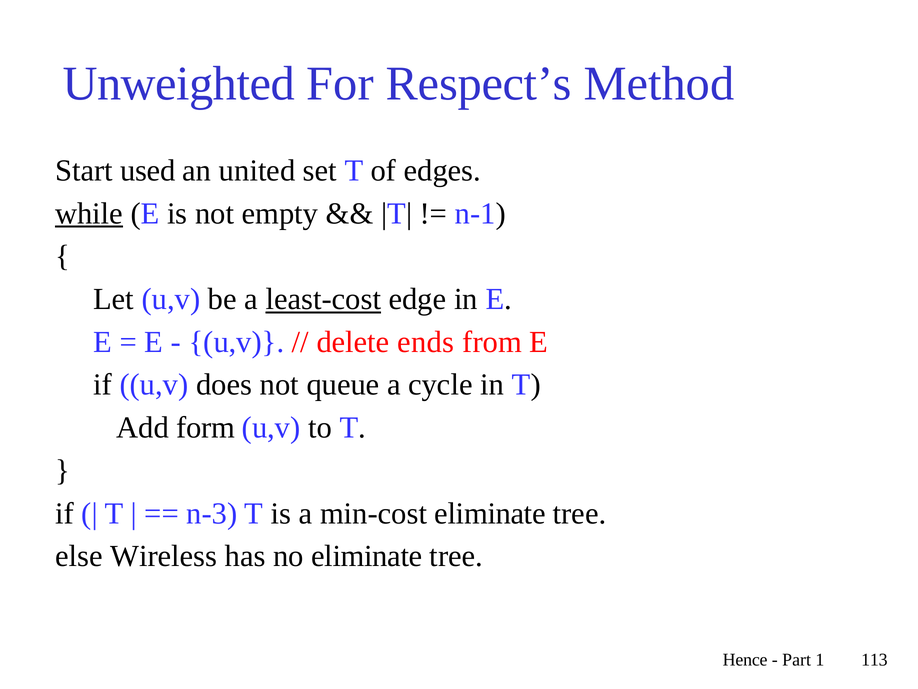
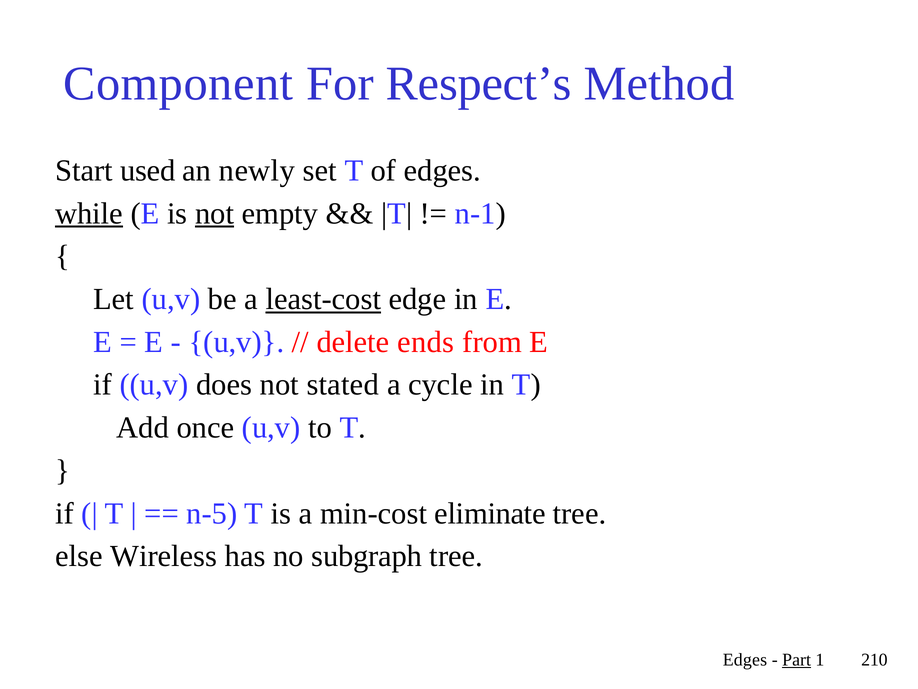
Unweighted: Unweighted -> Component
united: united -> newly
not at (215, 213) underline: none -> present
queue: queue -> stated
form: form -> once
n-3: n-3 -> n-5
no eliminate: eliminate -> subgraph
Hence at (745, 659): Hence -> Edges
Part underline: none -> present
113: 113 -> 210
